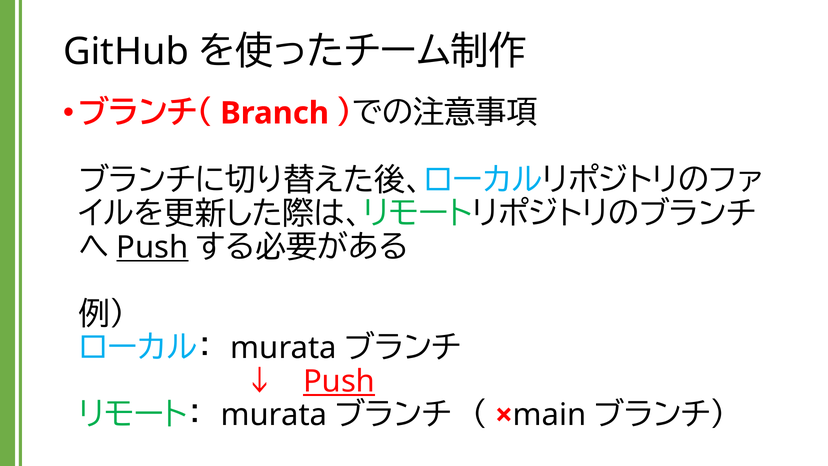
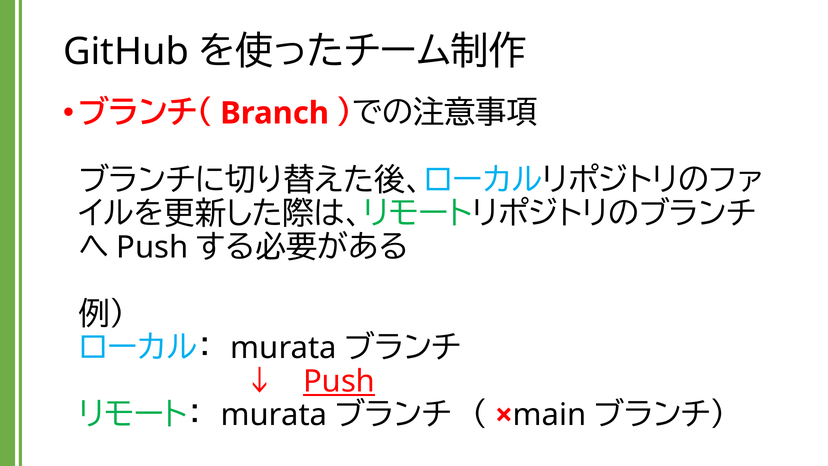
Push at (152, 247) underline: present -> none
